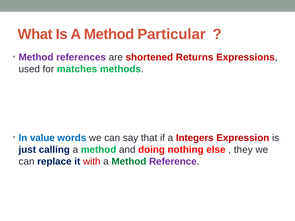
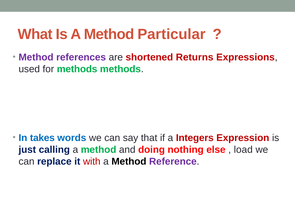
for matches: matches -> methods
value: value -> takes
they: they -> load
Method at (129, 162) colour: green -> black
